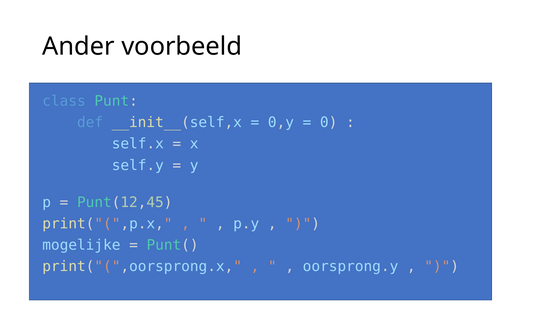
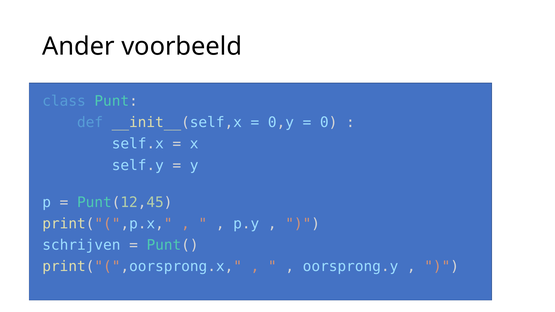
mogelijke: mogelijke -> schrijven
